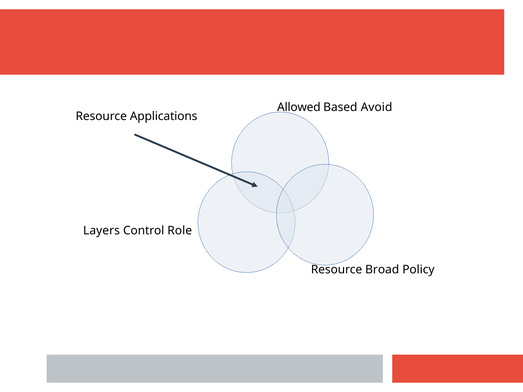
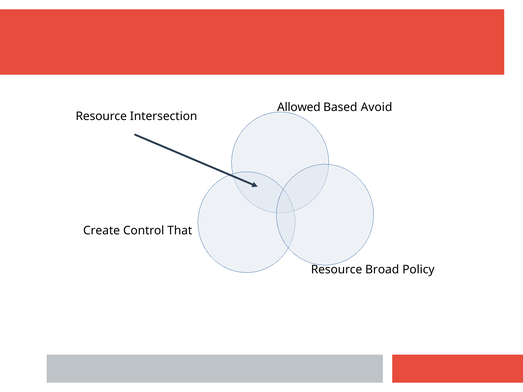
Applications: Applications -> Intersection
Layers: Layers -> Create
Role: Role -> That
